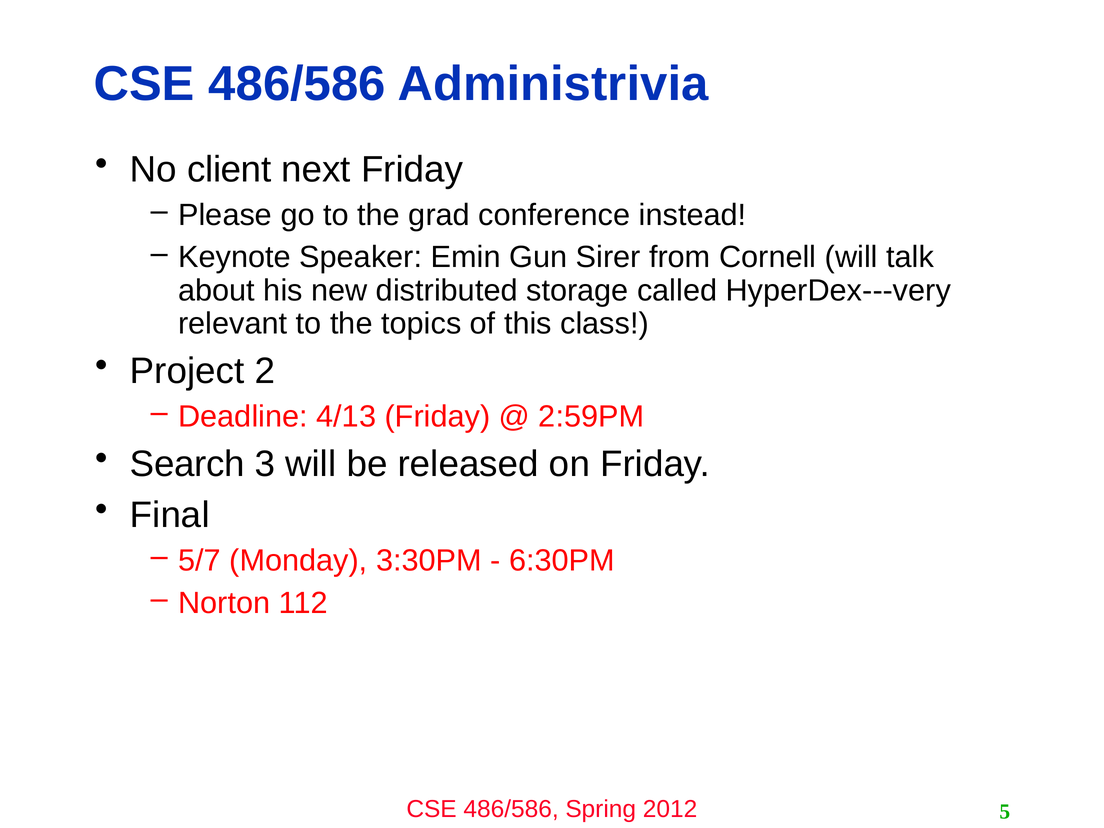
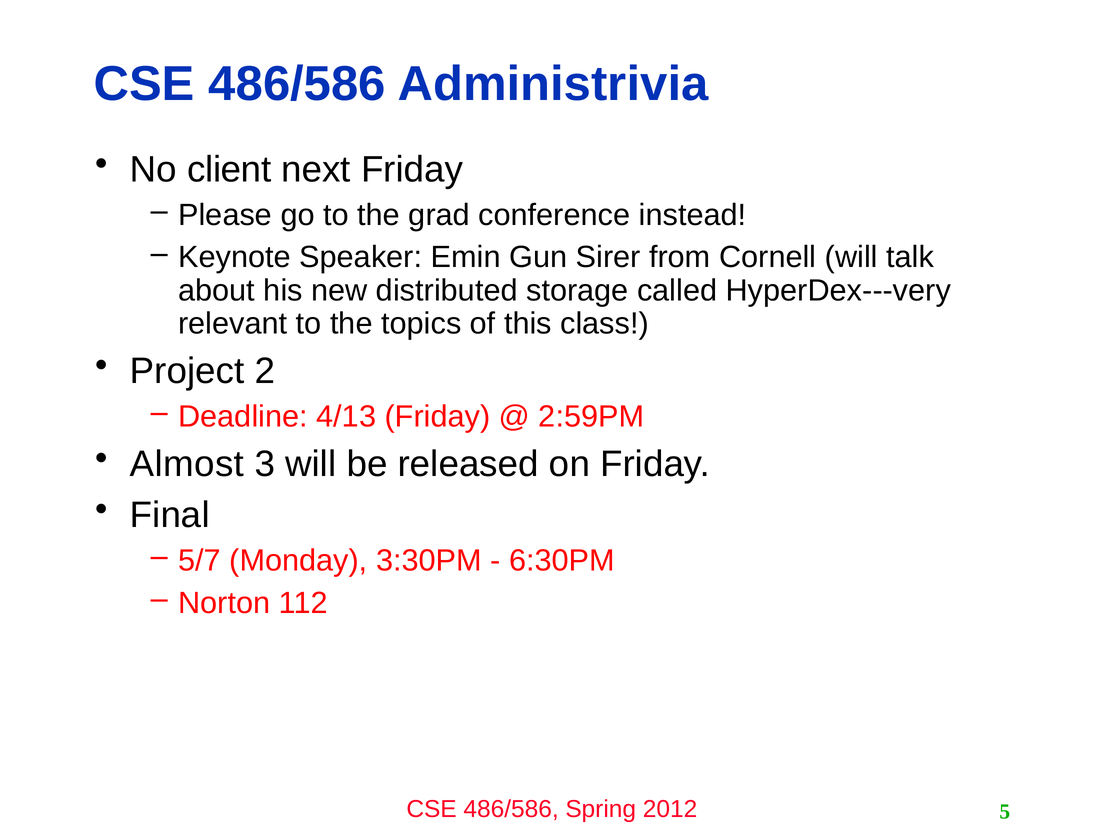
Search: Search -> Almost
